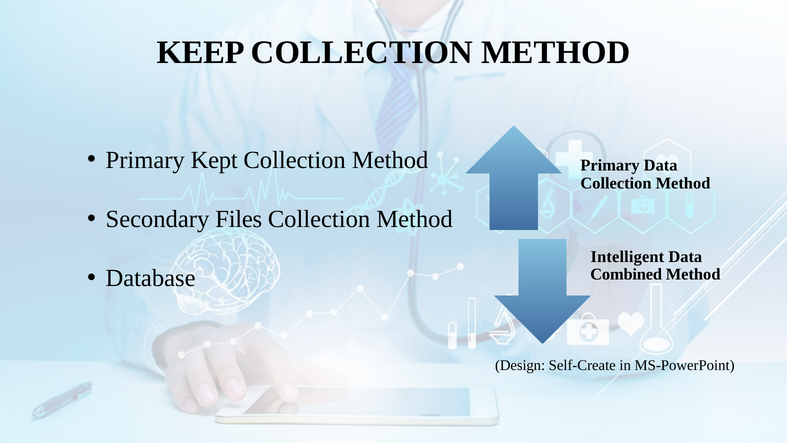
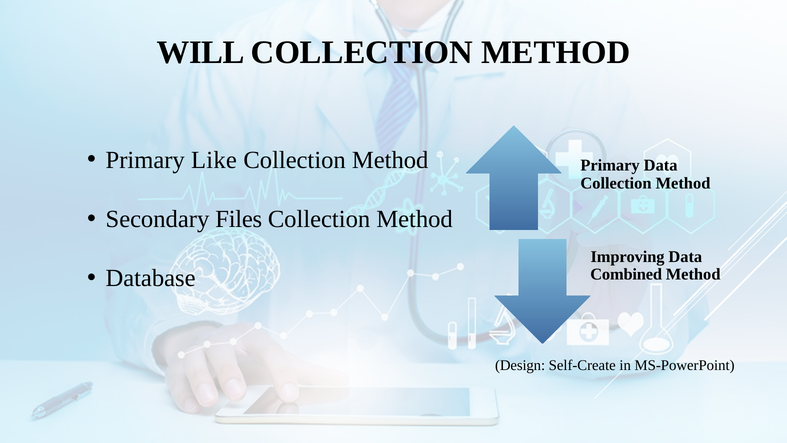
KEEP: KEEP -> WILL
Kept: Kept -> Like
Intelligent: Intelligent -> Improving
